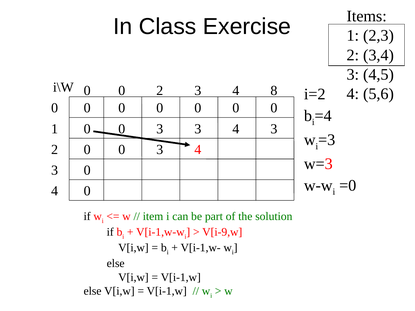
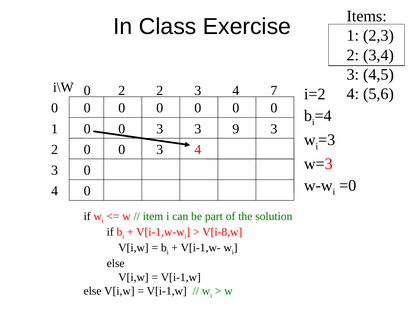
0 at (122, 91): 0 -> 2
8: 8 -> 7
4 at (236, 129): 4 -> 9
V[i-9,w: V[i-9,w -> V[i-8,w
